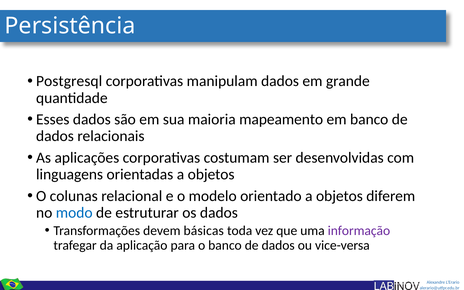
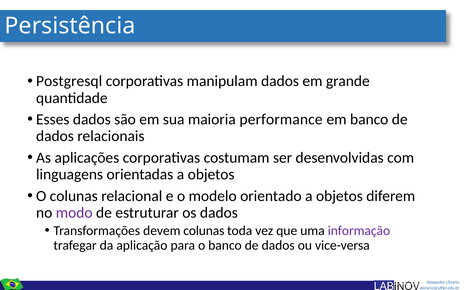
mapeamento: mapeamento -> performance
modo colour: blue -> purple
devem básicas: básicas -> colunas
